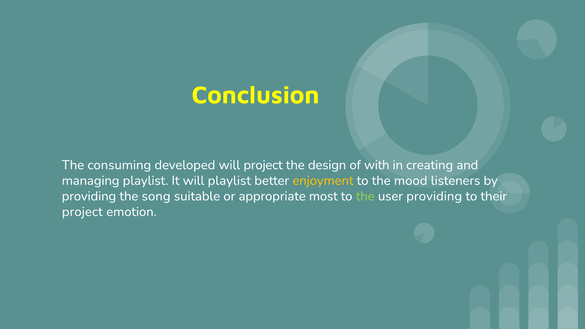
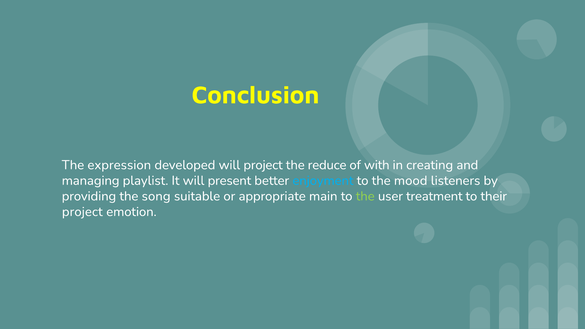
consuming: consuming -> expression
design: design -> reduce
will playlist: playlist -> present
enjoyment colour: yellow -> light blue
most: most -> main
user providing: providing -> treatment
